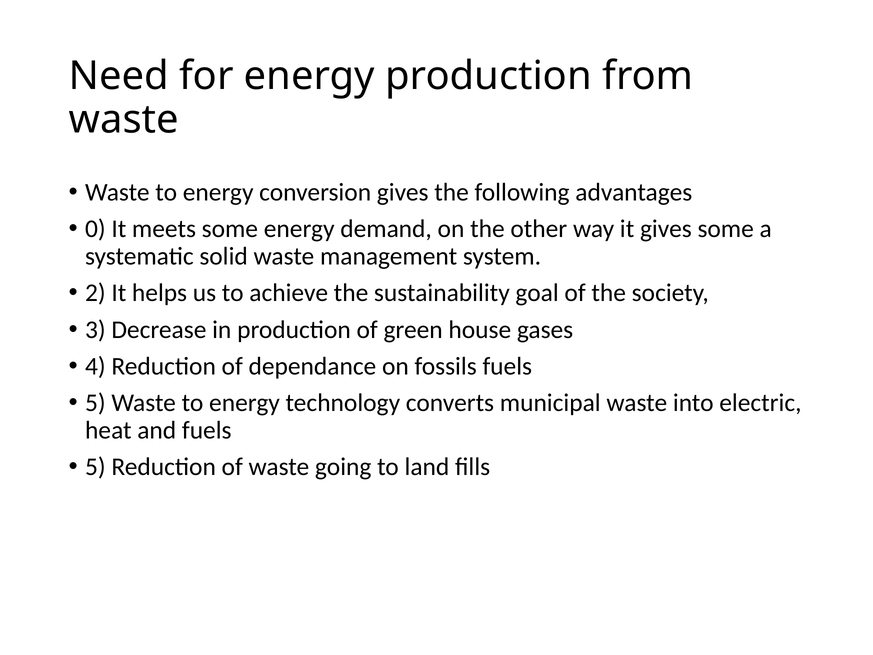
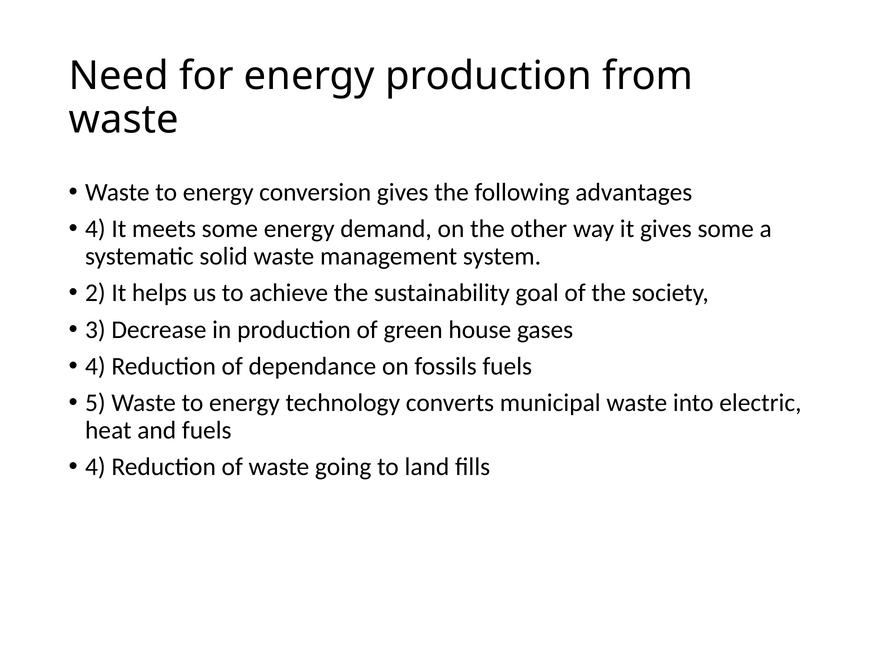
0 at (95, 229): 0 -> 4
5 at (95, 467): 5 -> 4
